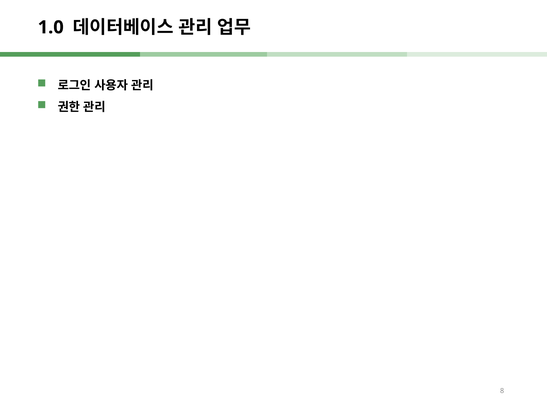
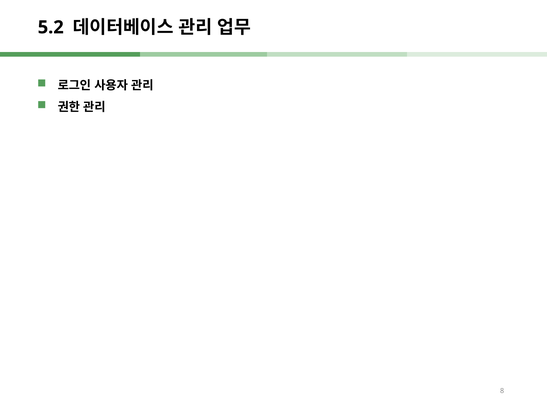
1.0: 1.0 -> 5.2
